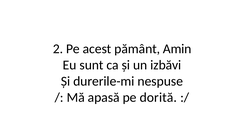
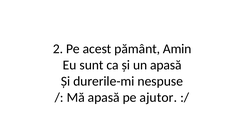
un izbăvi: izbăvi -> apasă
dorită: dorită -> ajutor
